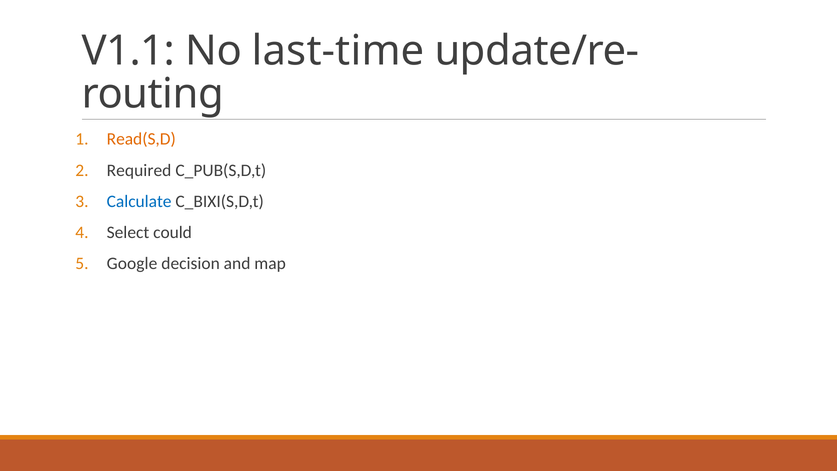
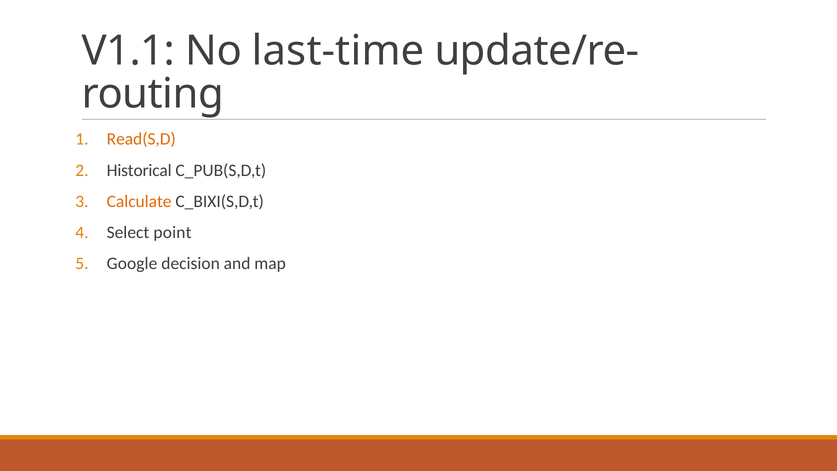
Required: Required -> Historical
Calculate colour: blue -> orange
could: could -> point
